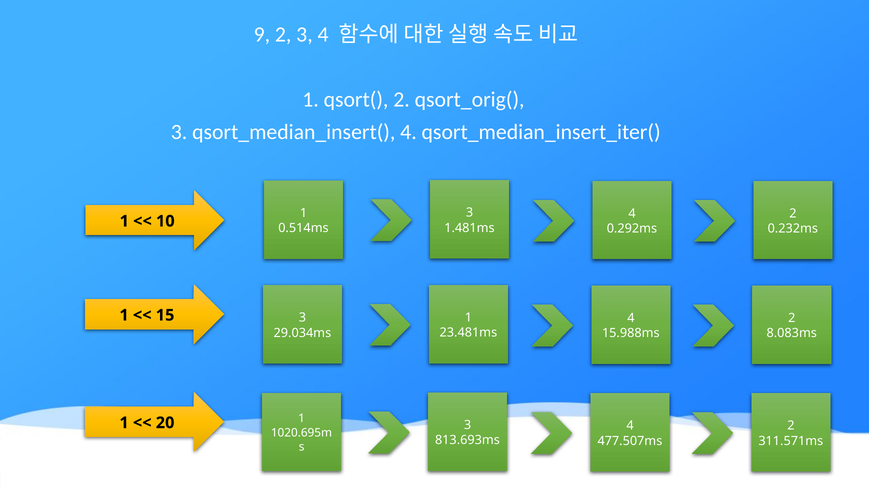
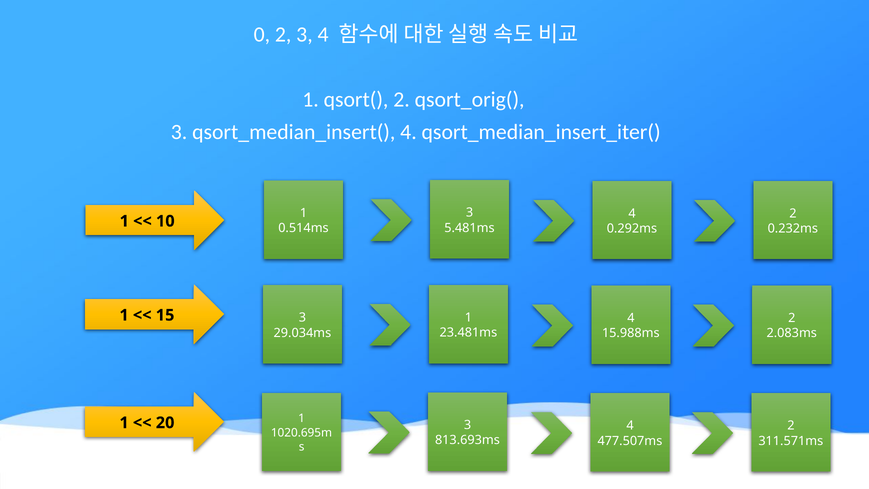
9: 9 -> 0
1.481ms: 1.481ms -> 5.481ms
8.083ms: 8.083ms -> 2.083ms
